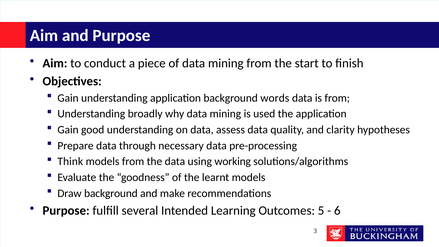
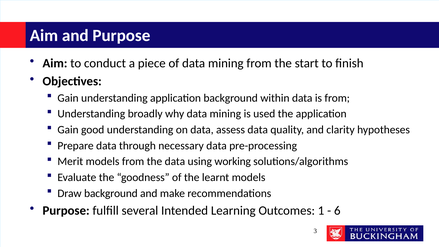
words: words -> within
Think: Think -> Merit
5: 5 -> 1
